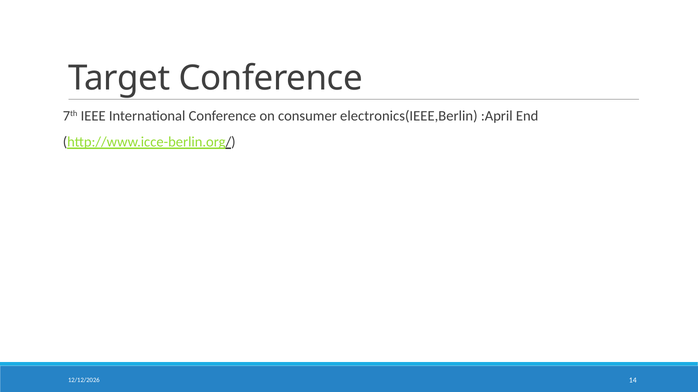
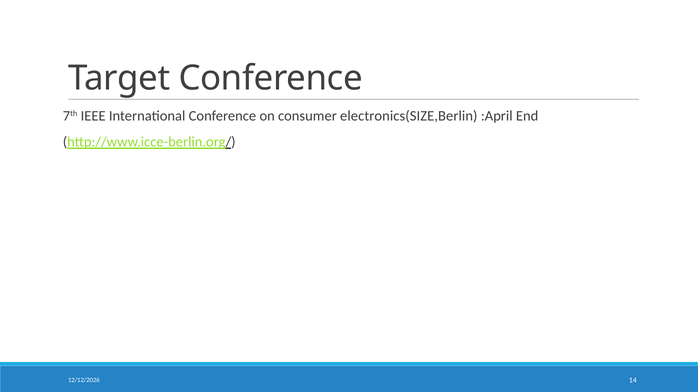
electronics(IEEE,Berlin: electronics(IEEE,Berlin -> electronics(SIZE,Berlin
